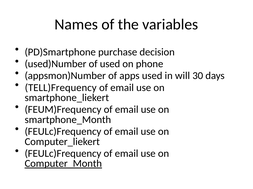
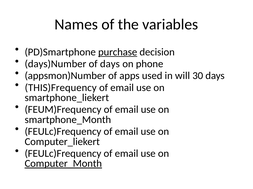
purchase underline: none -> present
used)Number: used)Number -> days)Number
of used: used -> days
TELL)Frequency: TELL)Frequency -> THIS)Frequency
